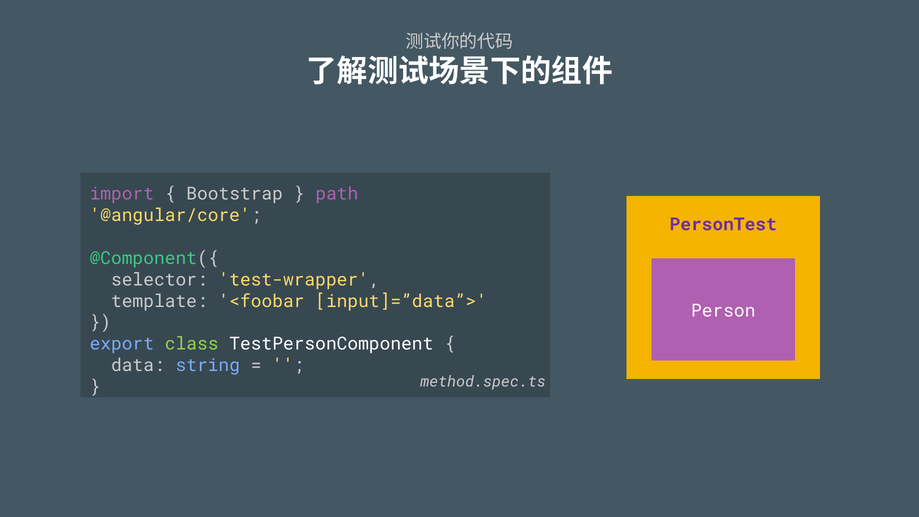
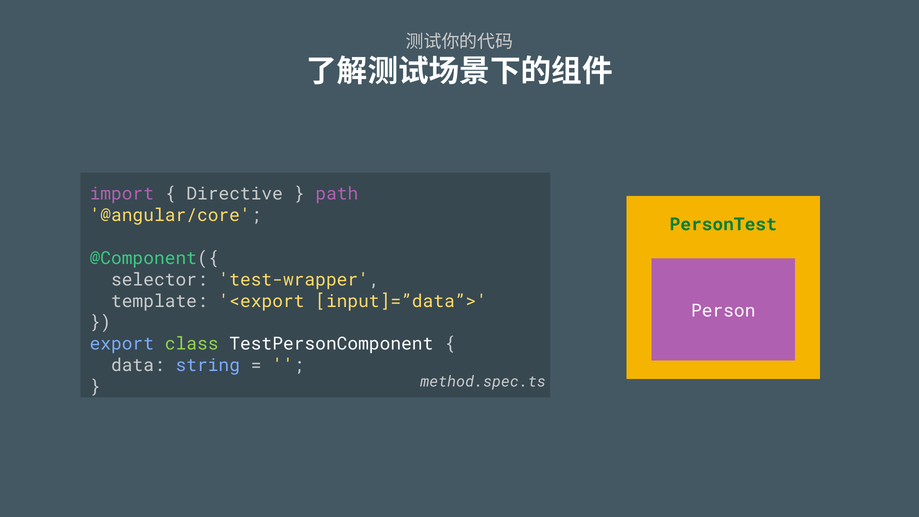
Bootstrap: Bootstrap -> Directive
PersonTest colour: purple -> green
<foobar: <foobar -> <export
